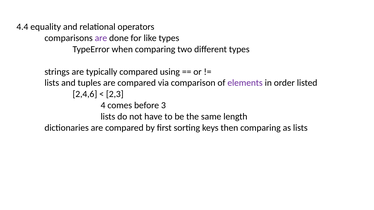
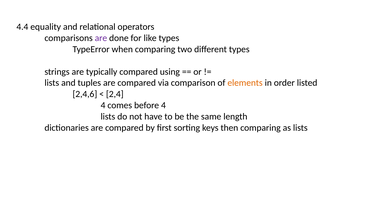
elements colour: purple -> orange
2,3: 2,3 -> 2,4
before 3: 3 -> 4
